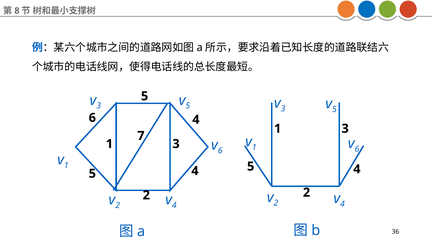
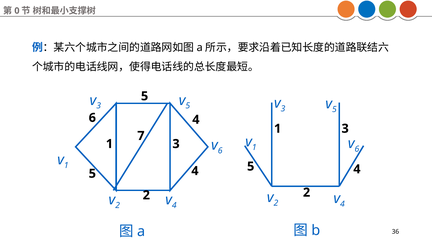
8: 8 -> 0
